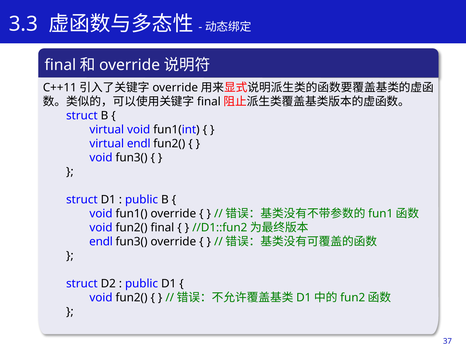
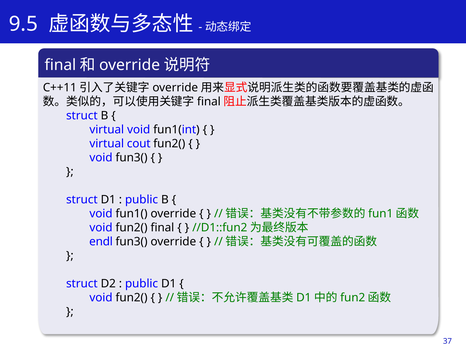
3.3: 3.3 -> 9.5
virtual endl: endl -> cout
